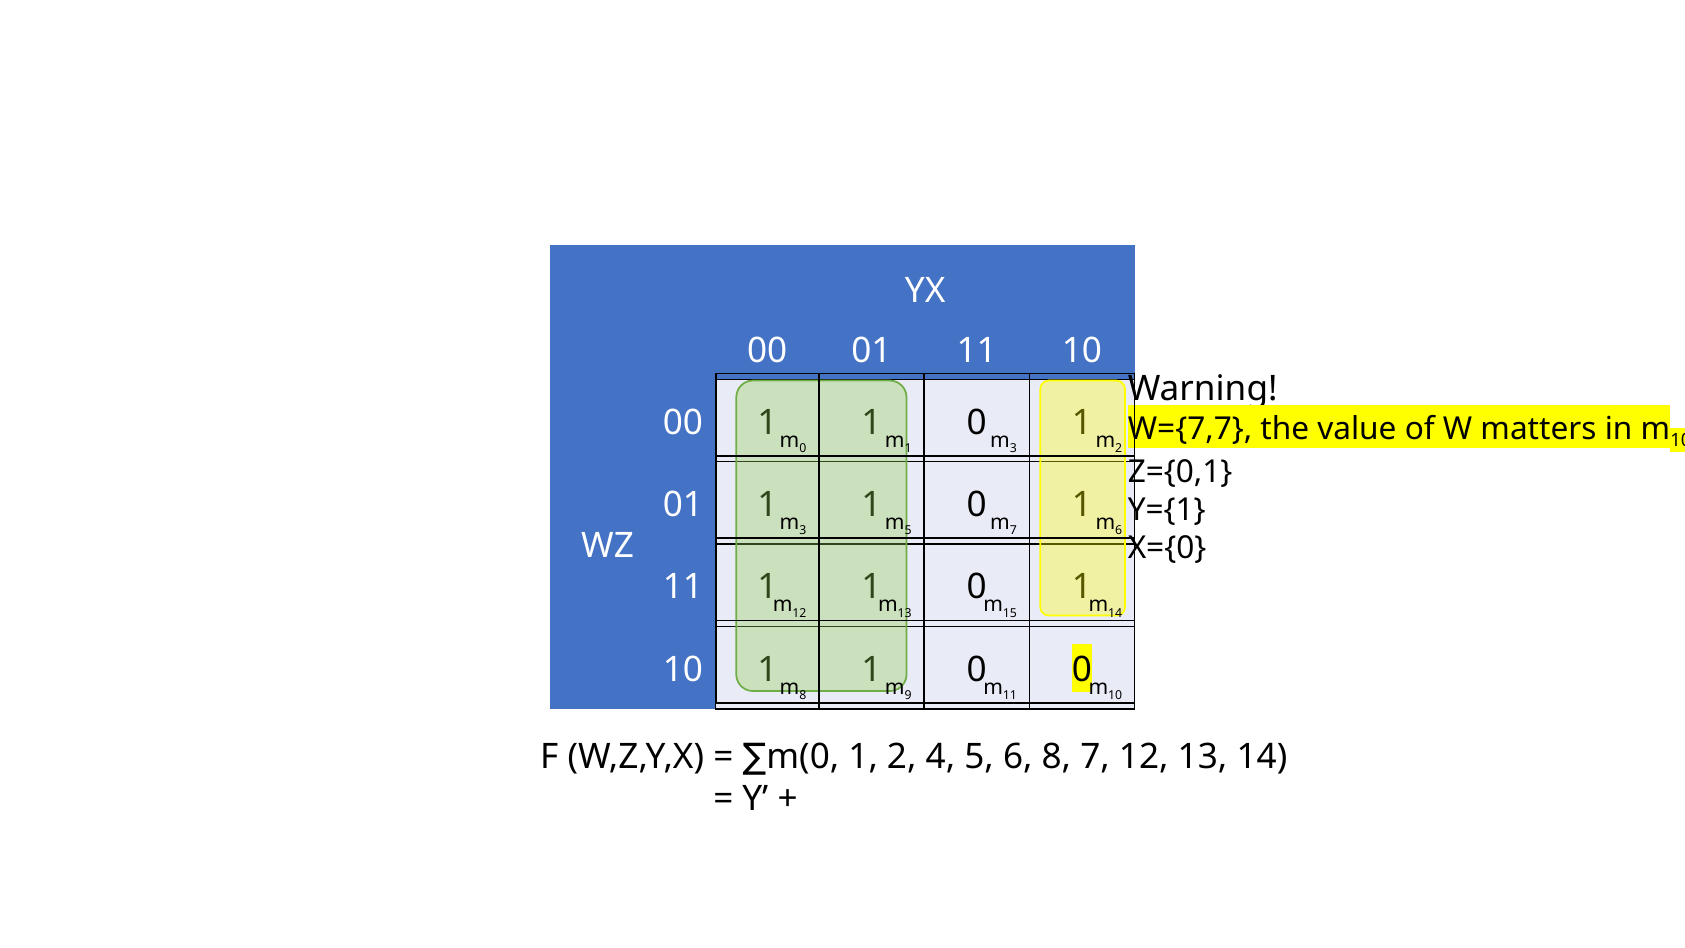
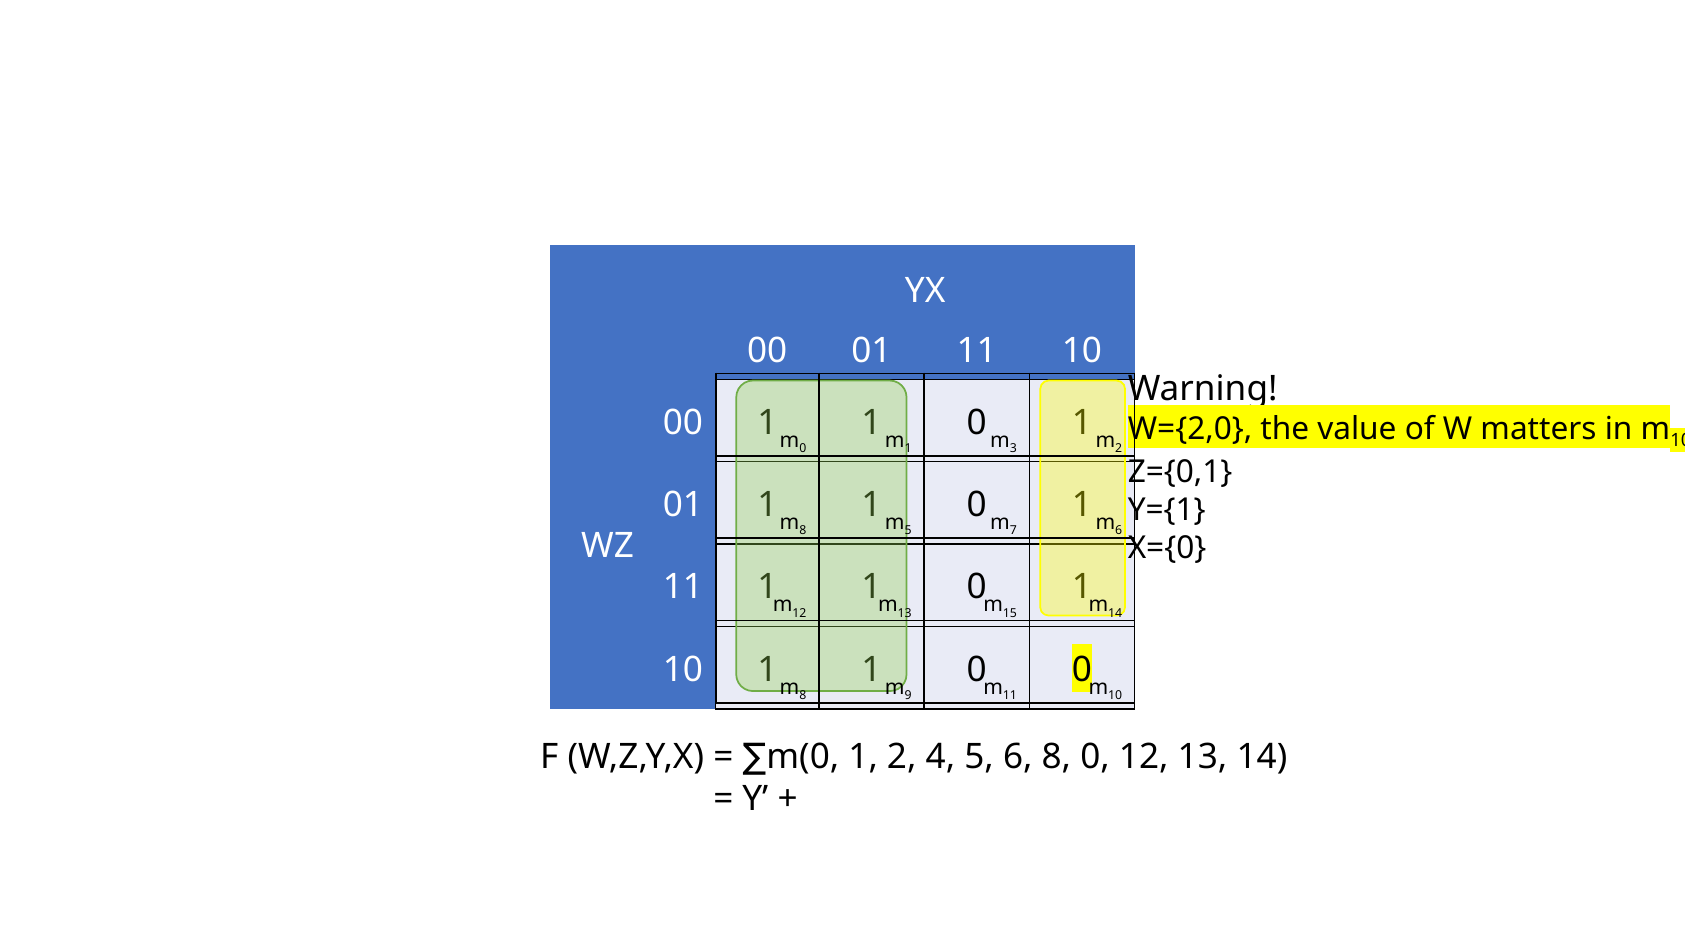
W={7,7: W={7,7 -> W={2,0
3 at (803, 530): 3 -> 8
8 7: 7 -> 0
